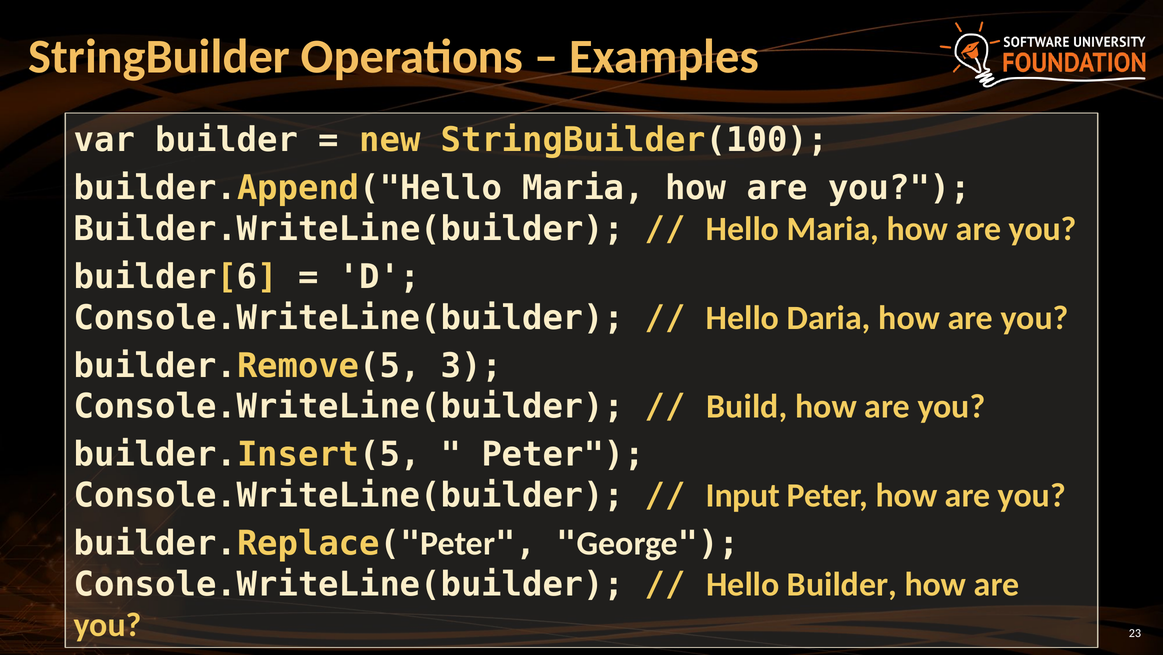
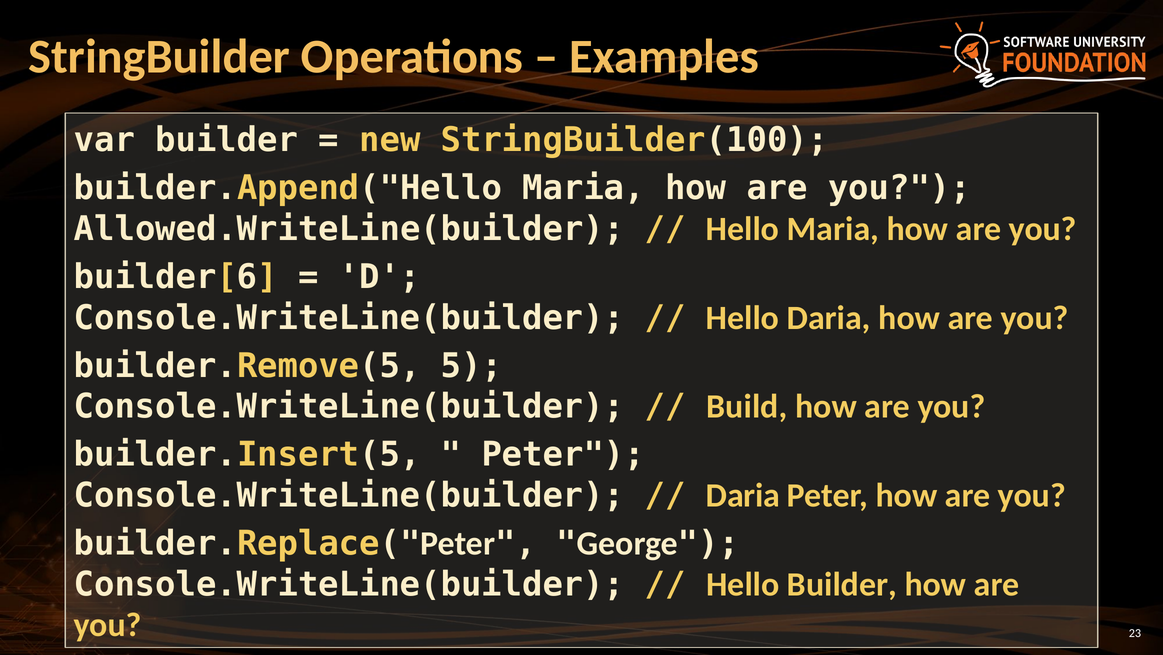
Builder.WriteLine(builder: Builder.WriteLine(builder -> Allowed.WriteLine(builder
3: 3 -> 5
Input at (743, 495): Input -> Daria
